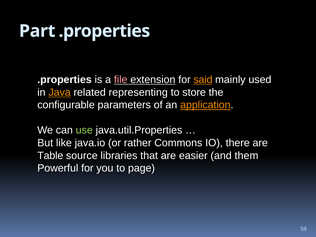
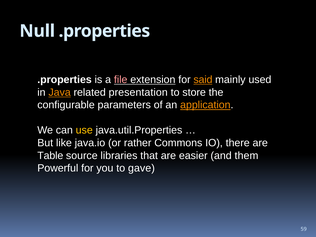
Part: Part -> Null
representing: representing -> presentation
use colour: light green -> yellow
page: page -> gave
